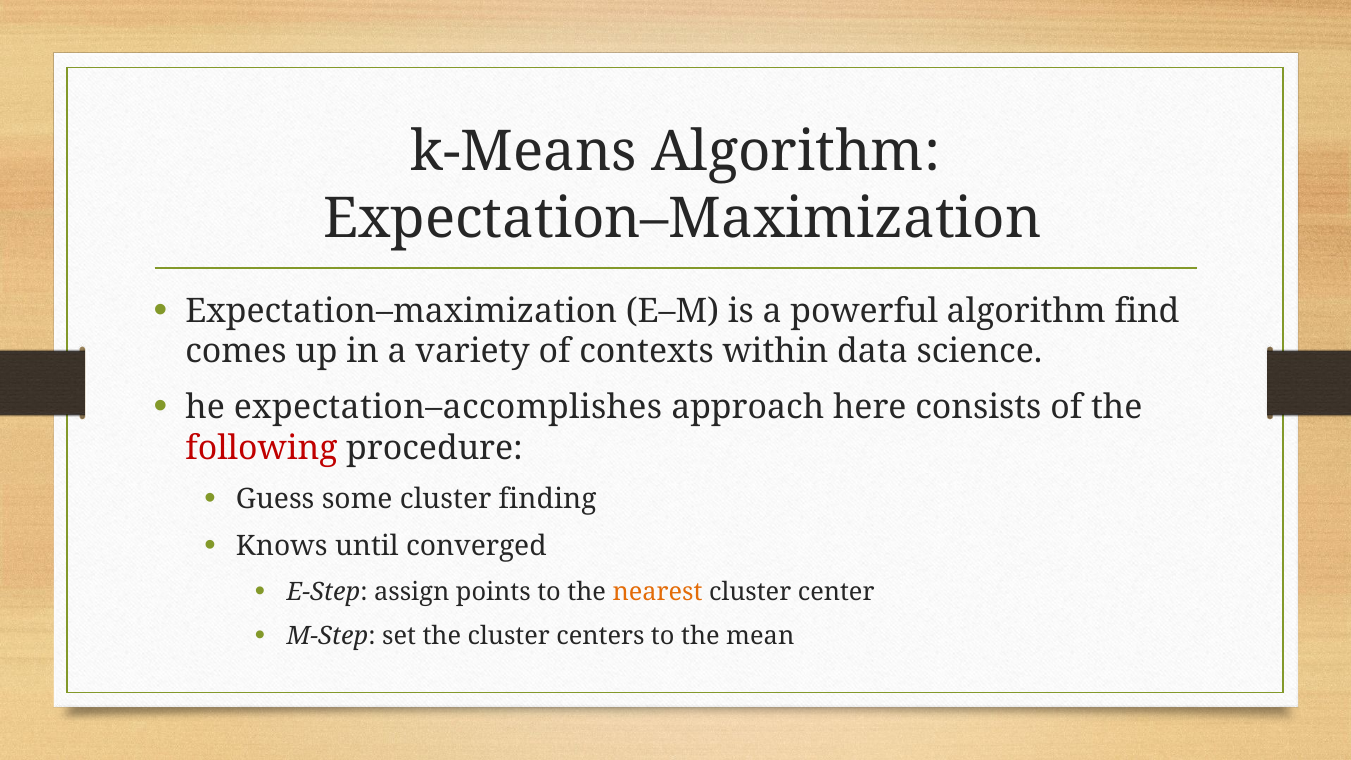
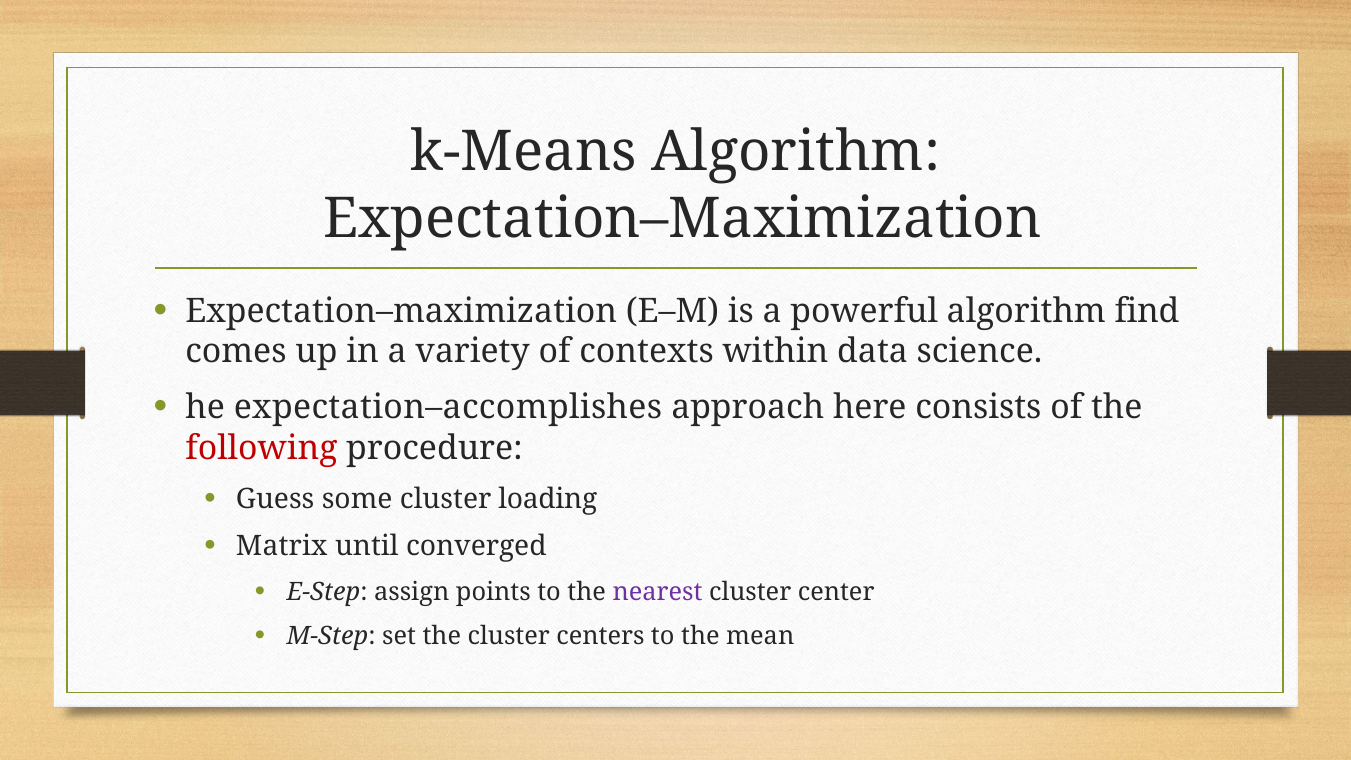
finding: finding -> loading
Knows: Knows -> Matrix
nearest colour: orange -> purple
